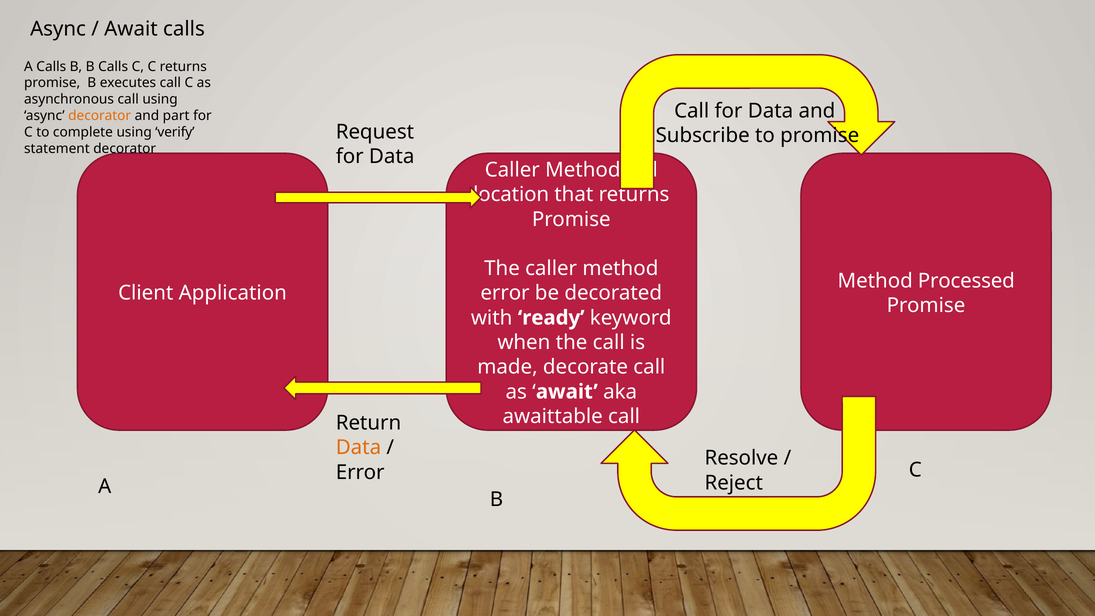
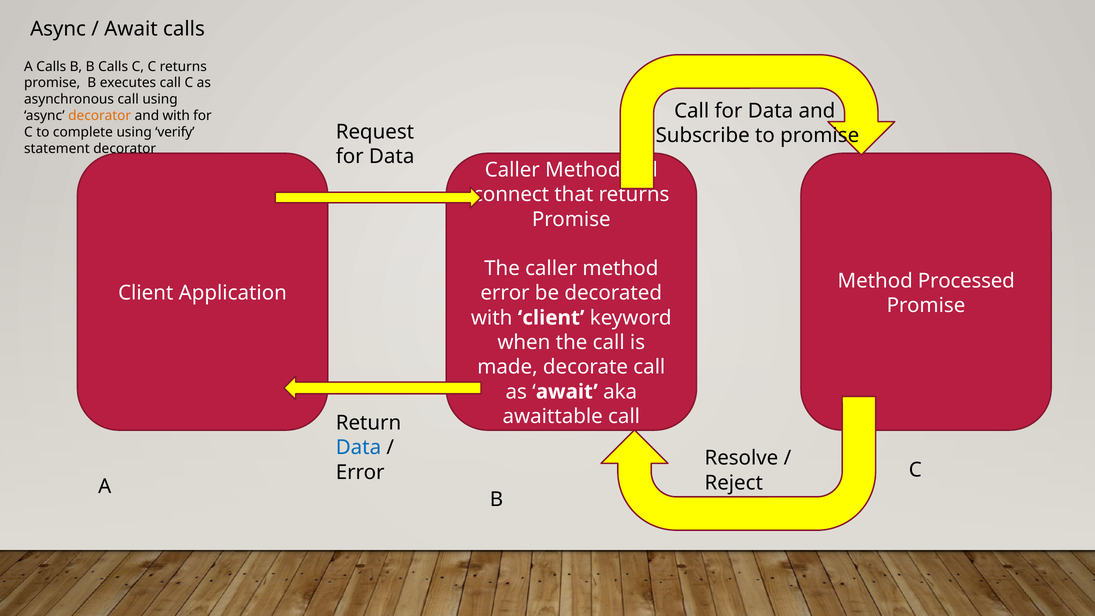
and part: part -> with
location: location -> connect
with ready: ready -> client
Data at (358, 448) colour: orange -> blue
